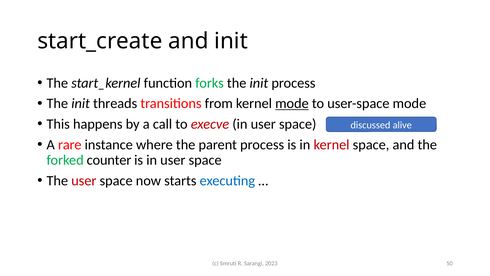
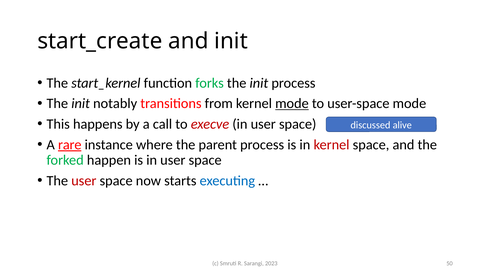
threads: threads -> notably
rare underline: none -> present
counter: counter -> happen
